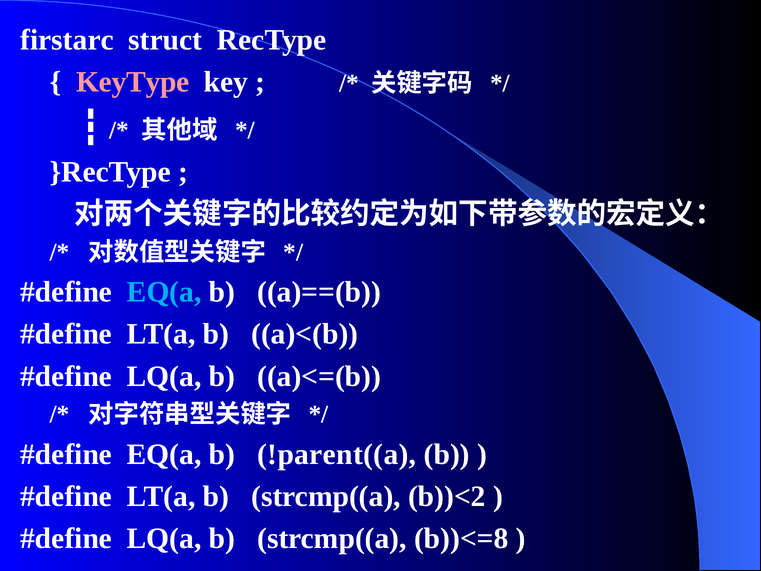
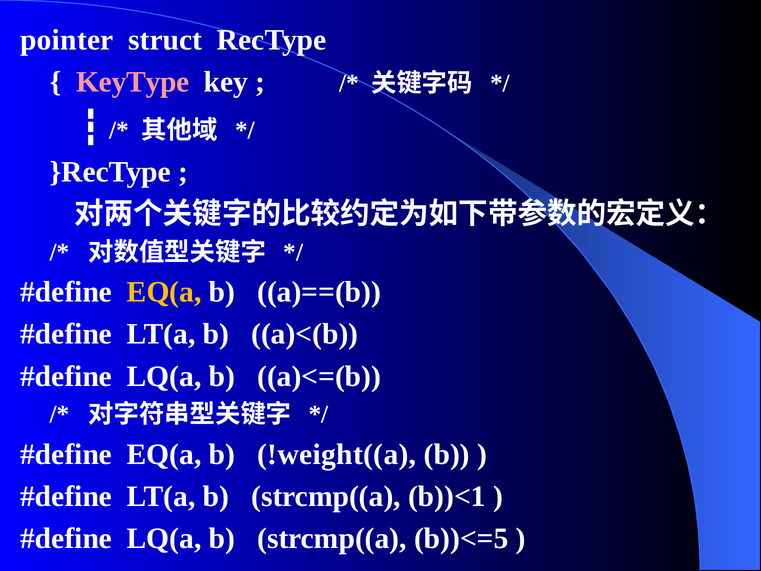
firstarc: firstarc -> pointer
EQ(a at (164, 292) colour: light blue -> yellow
!parent((a: !parent((a -> !weight((a
b))<2: b))<2 -> b))<1
b))<=8: b))<=8 -> b))<=5
